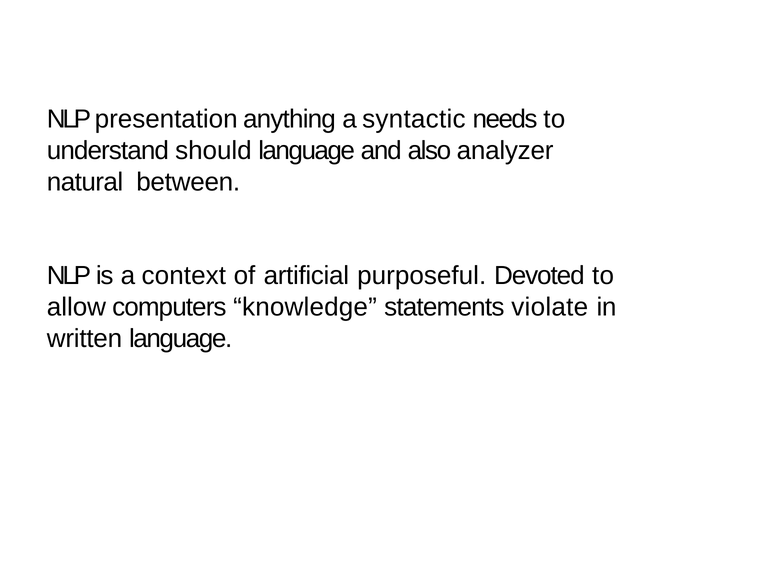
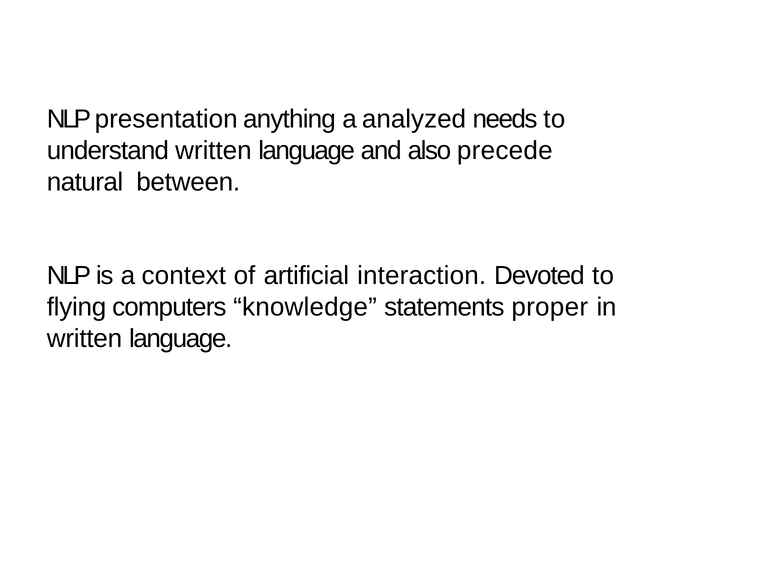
syntactic: syntactic -> analyzed
understand should: should -> written
analyzer: analyzer -> precede
purposeful: purposeful -> interaction
allow: allow -> flying
violate: violate -> proper
